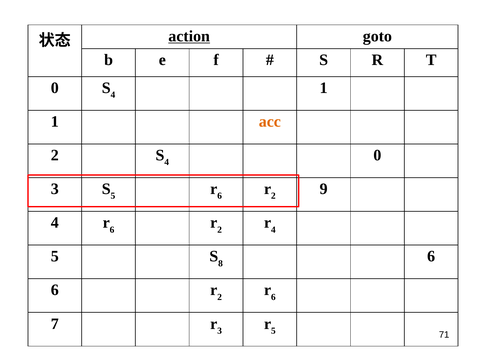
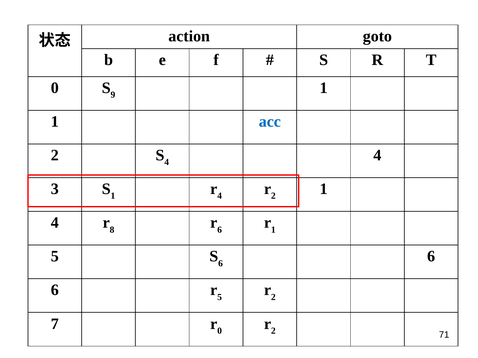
action underline: present -> none
0 S 4: 4 -> 9
acc colour: orange -> blue
4 0: 0 -> 4
S 5: 5 -> 1
6 at (220, 196): 6 -> 4
2 9: 9 -> 1
4 r 6: 6 -> 8
2 at (220, 230): 2 -> 6
r 4: 4 -> 1
S 8: 8 -> 6
2 at (220, 297): 2 -> 5
6 at (273, 297): 6 -> 2
r 3: 3 -> 0
5 at (273, 331): 5 -> 2
